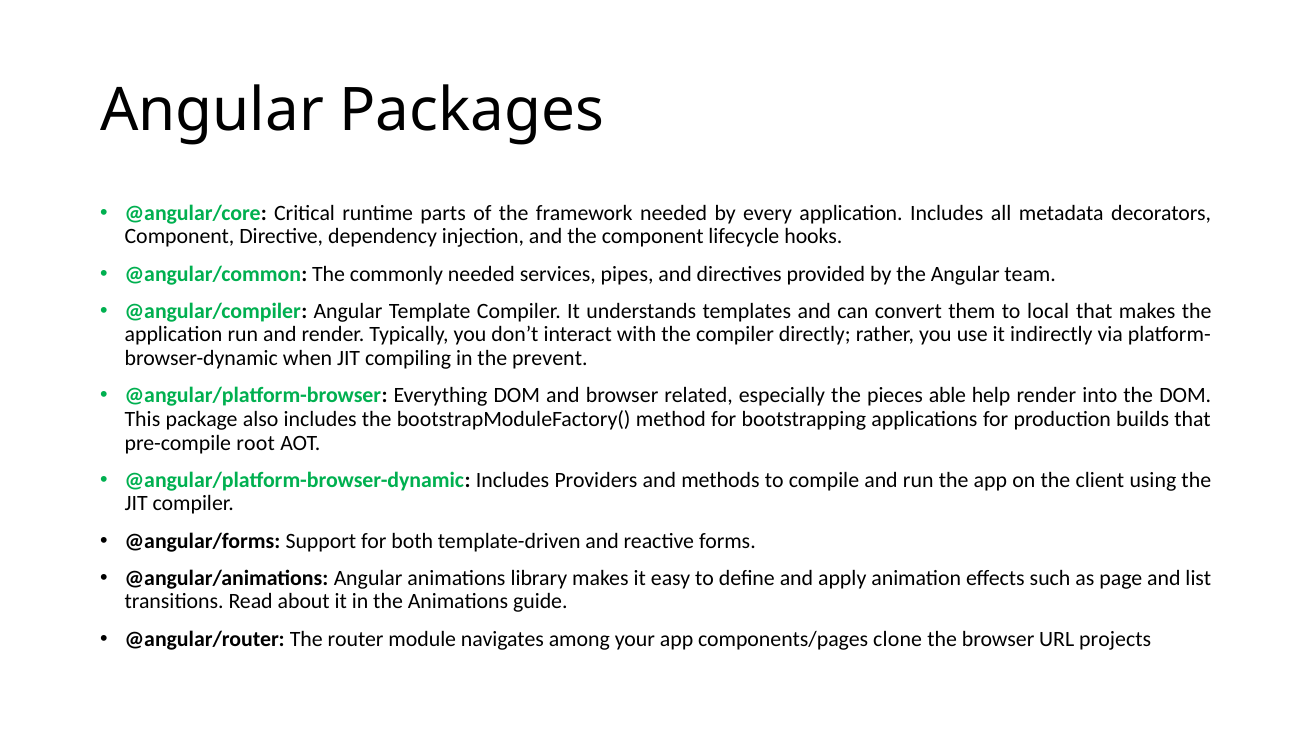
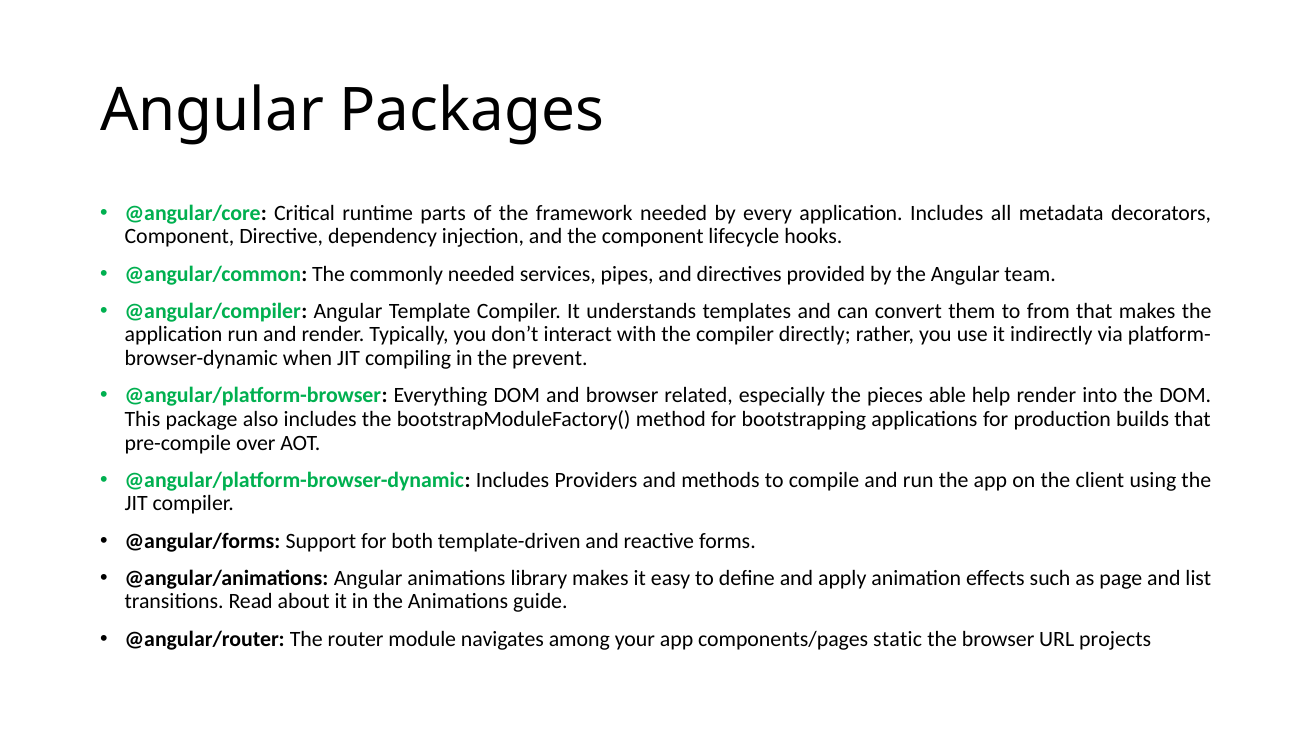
local: local -> from
root: root -> over
clone: clone -> static
